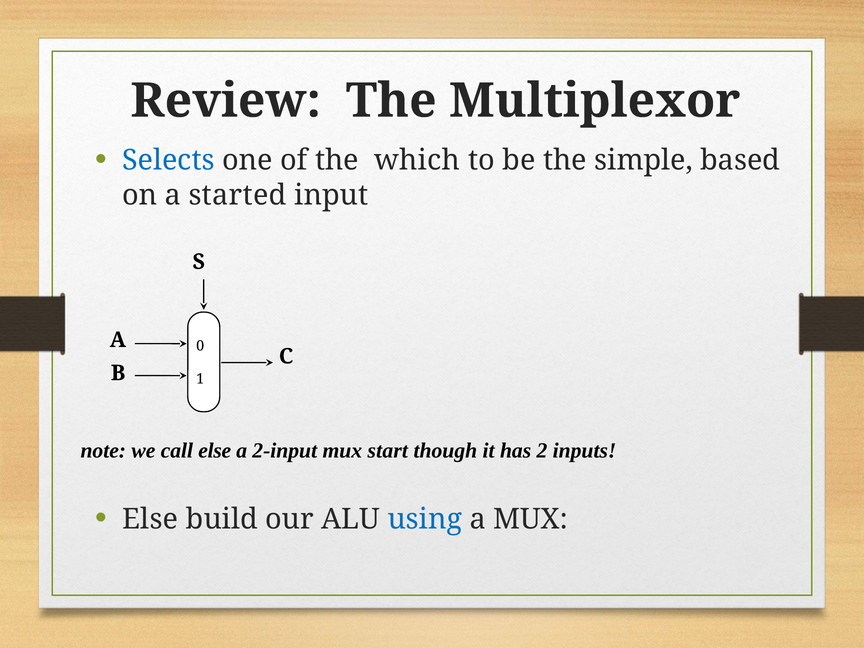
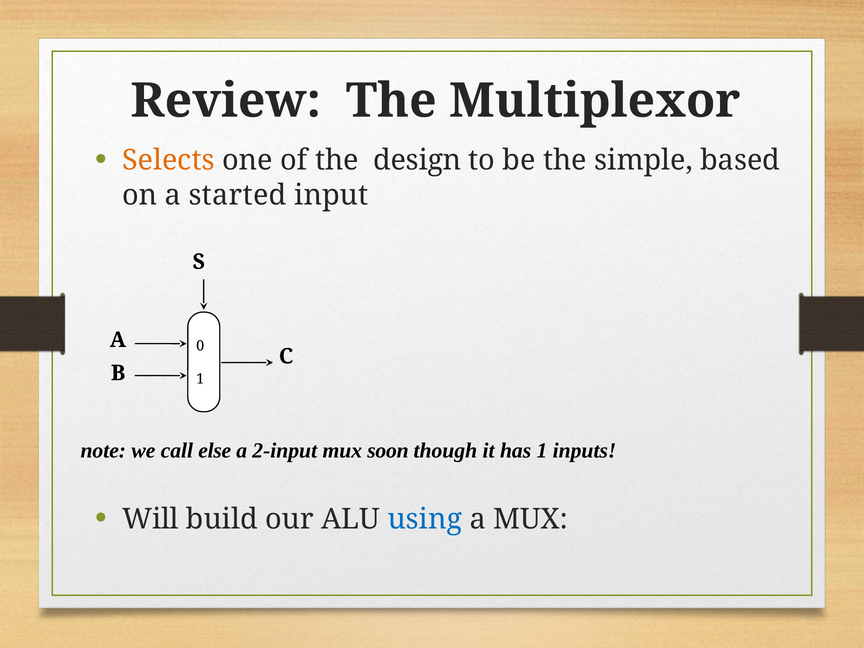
Selects colour: blue -> orange
which: which -> design
start: start -> soon
has 2: 2 -> 1
Else at (150, 519): Else -> Will
